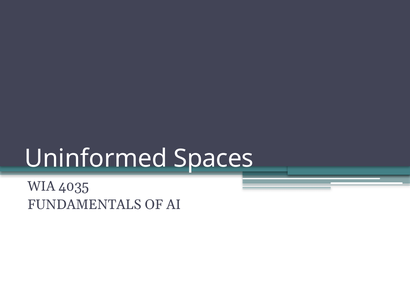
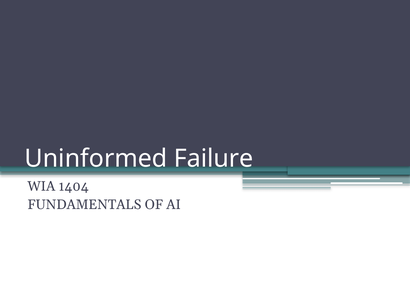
Spaces: Spaces -> Failure
4035: 4035 -> 1404
